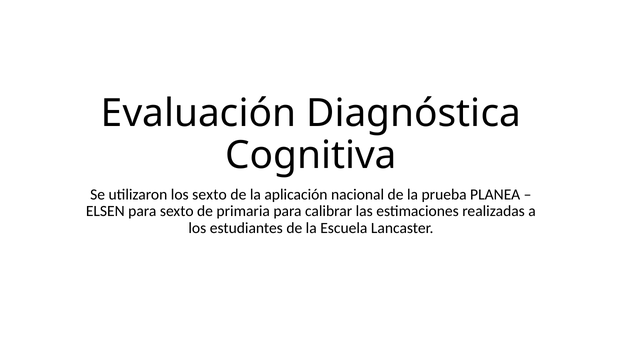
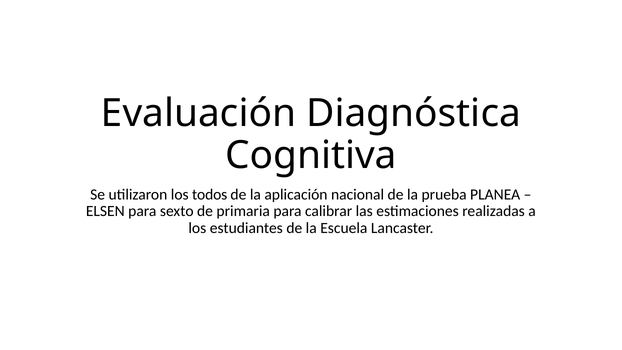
los sexto: sexto -> todos
